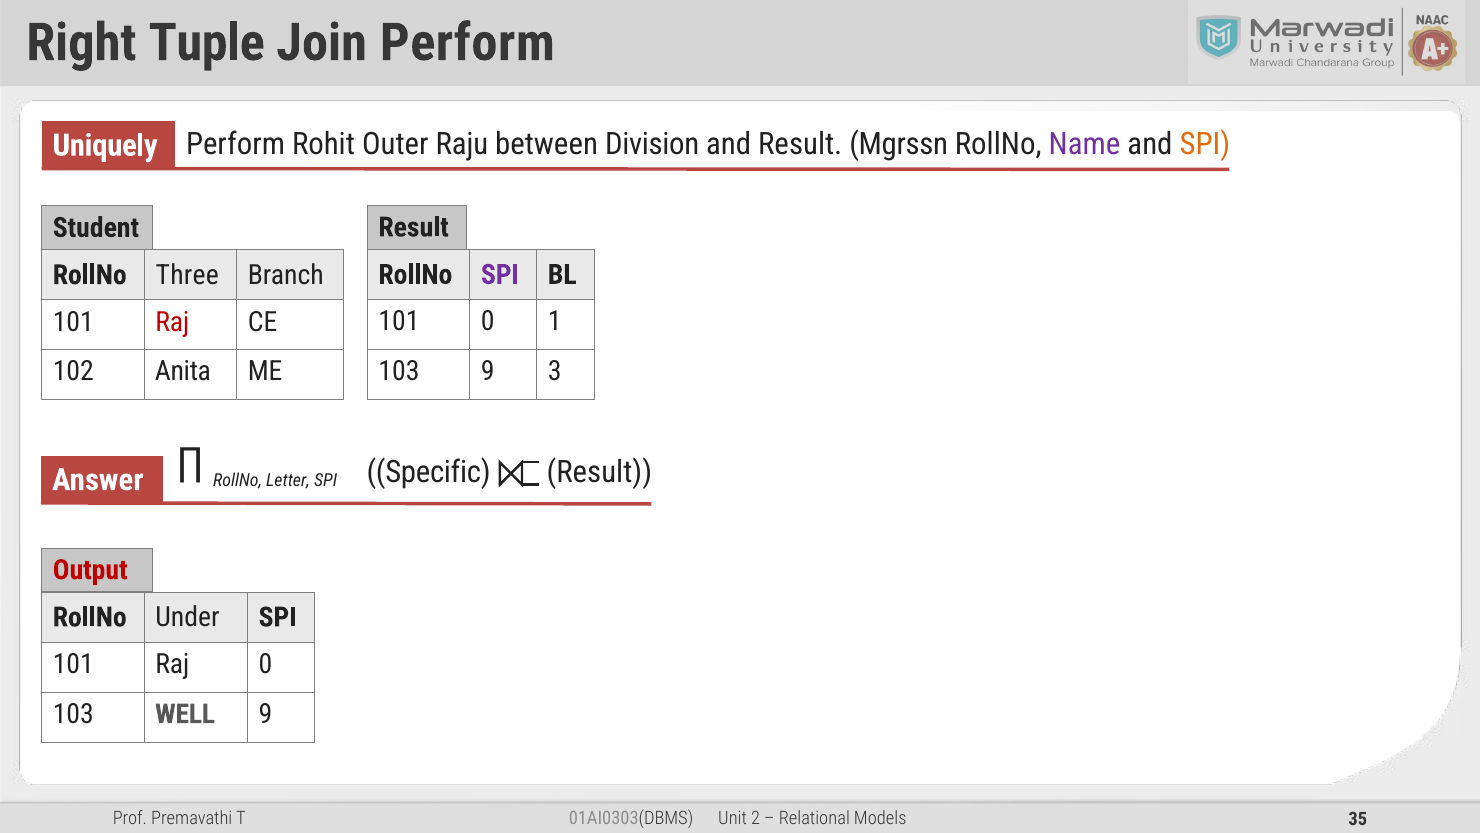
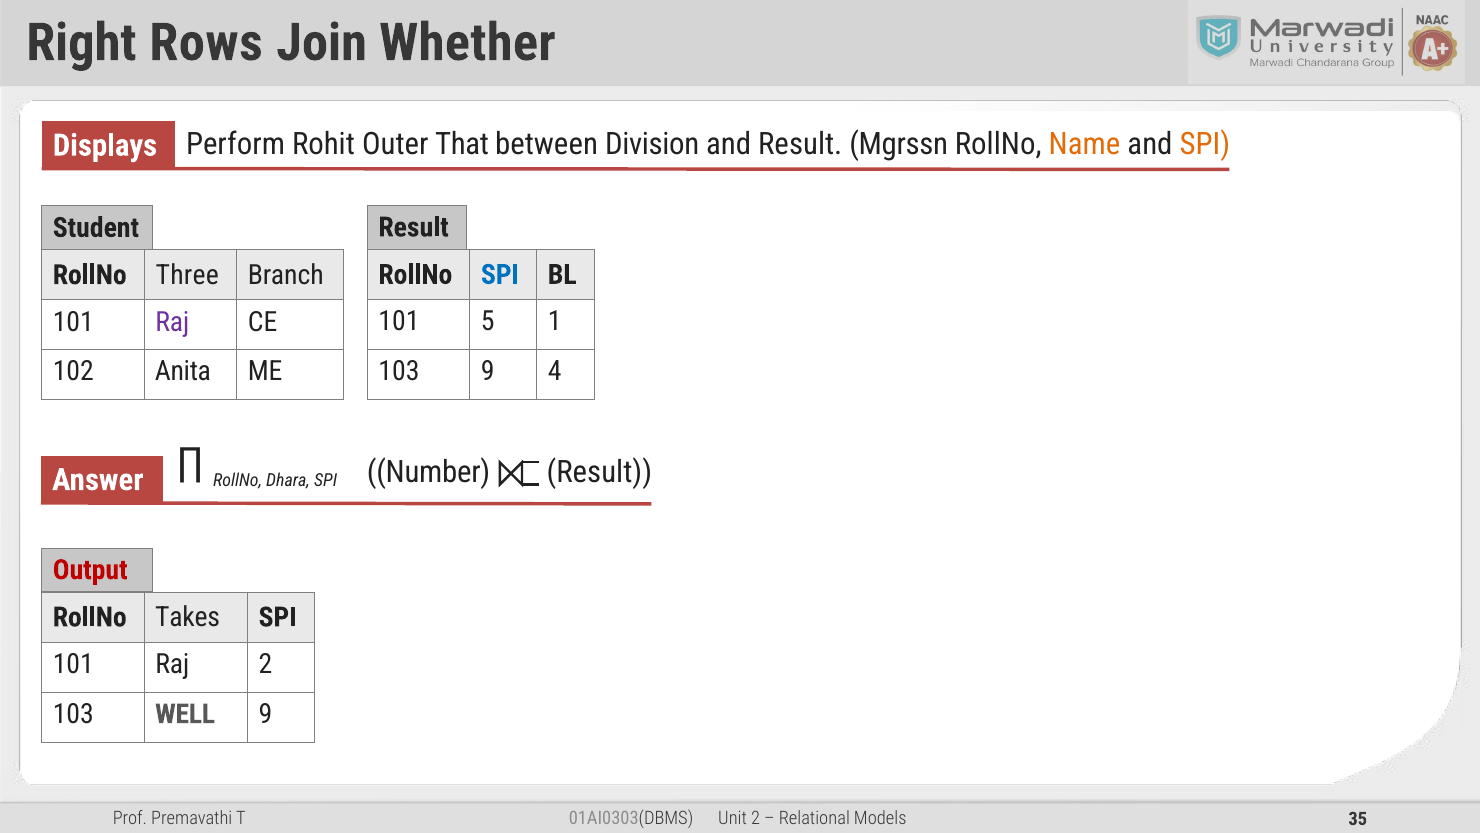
Tuple: Tuple -> Rows
Join Perform: Perform -> Whether
Uniquely: Uniquely -> Displays
Raju: Raju -> That
Name colour: purple -> orange
SPI at (500, 274) colour: purple -> blue
101 0: 0 -> 5
Raj at (172, 322) colour: red -> purple
3: 3 -> 4
Specific: Specific -> Number
Letter: Letter -> Dhara
Under: Under -> Takes
Raj 0: 0 -> 2
